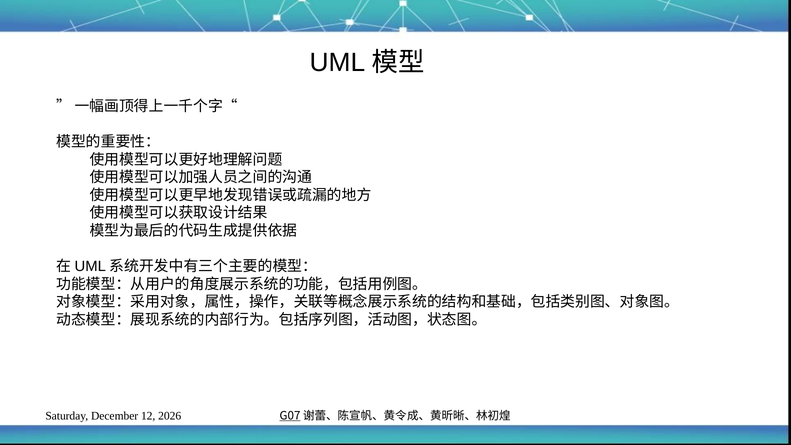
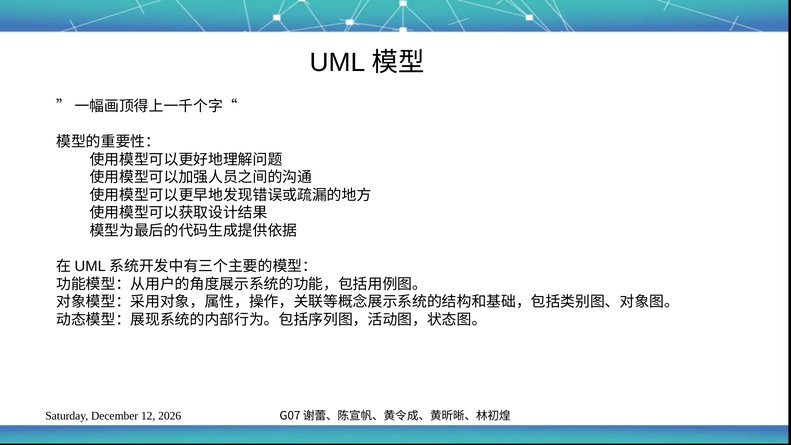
G07 underline: present -> none
